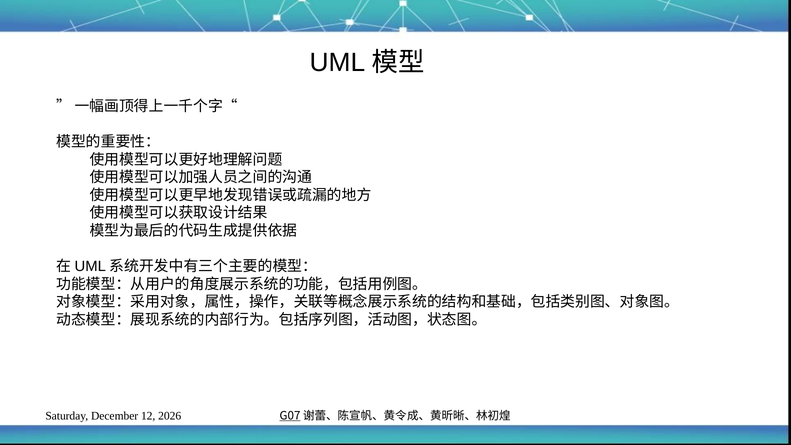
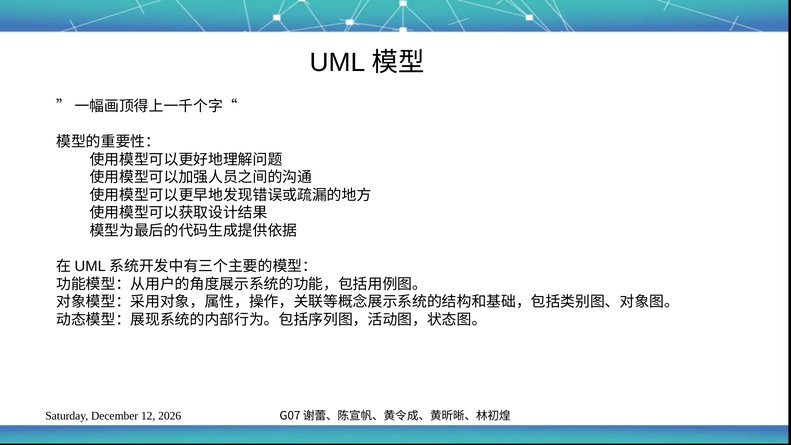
G07 underline: present -> none
